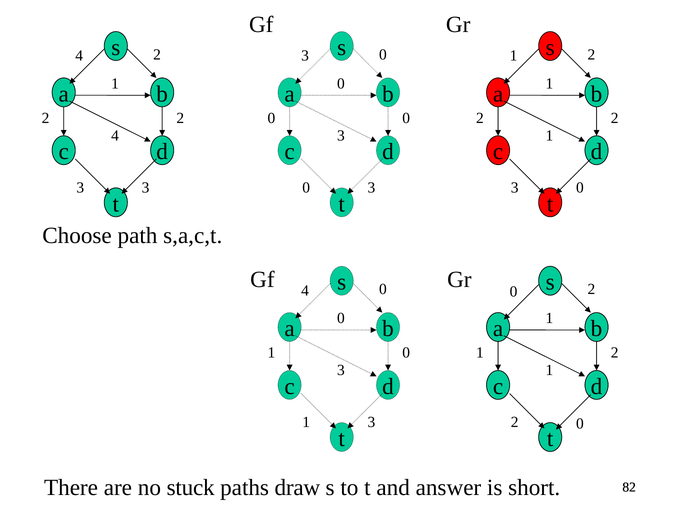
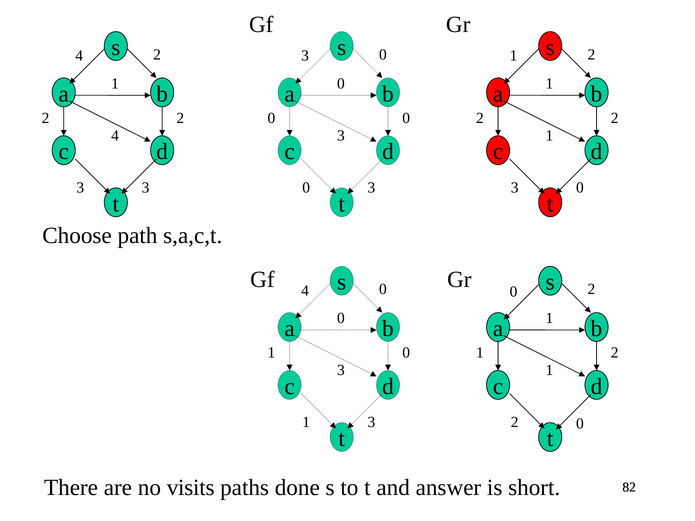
stuck: stuck -> visits
draw: draw -> done
